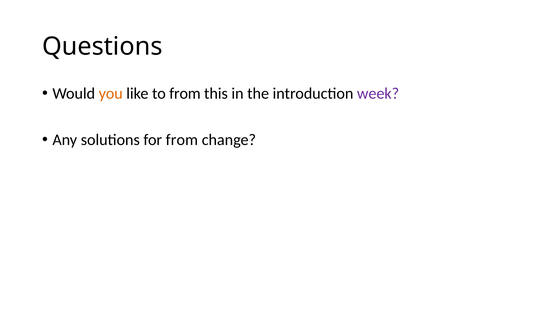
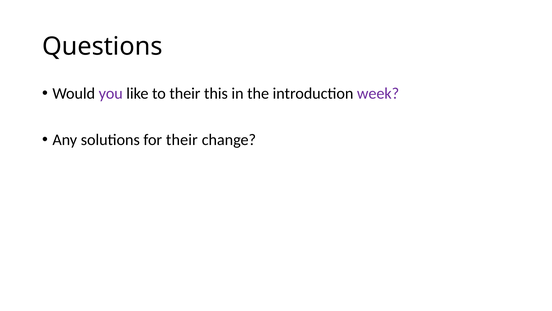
you colour: orange -> purple
to from: from -> their
for from: from -> their
